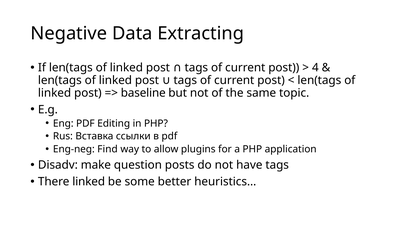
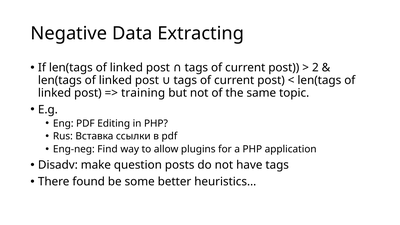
4: 4 -> 2
baseline: baseline -> training
There linked: linked -> found
